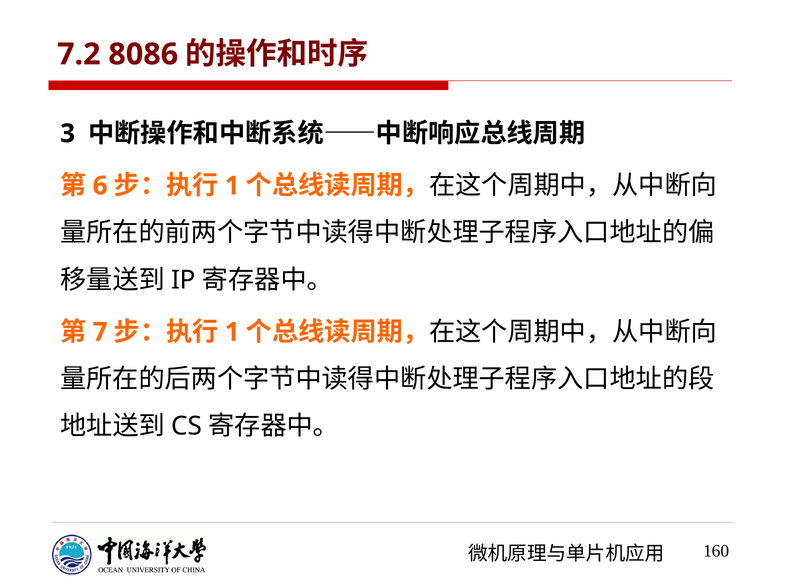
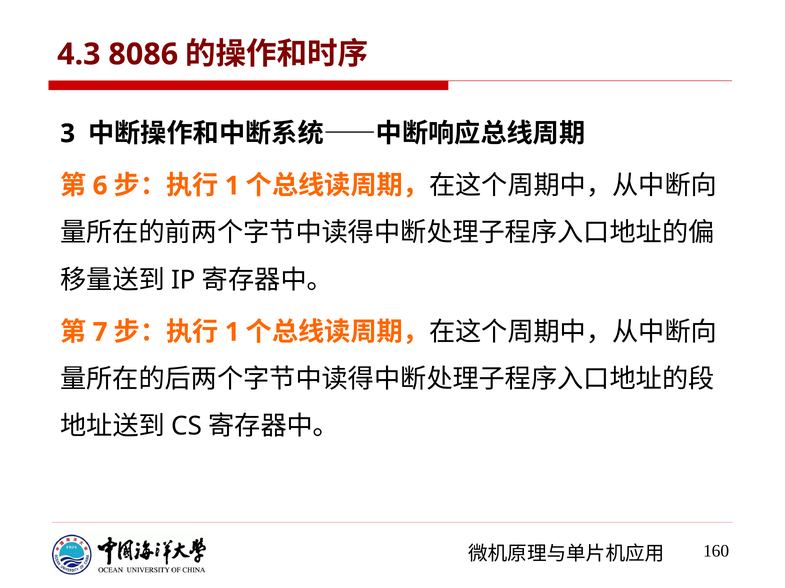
7.2: 7.2 -> 4.3
